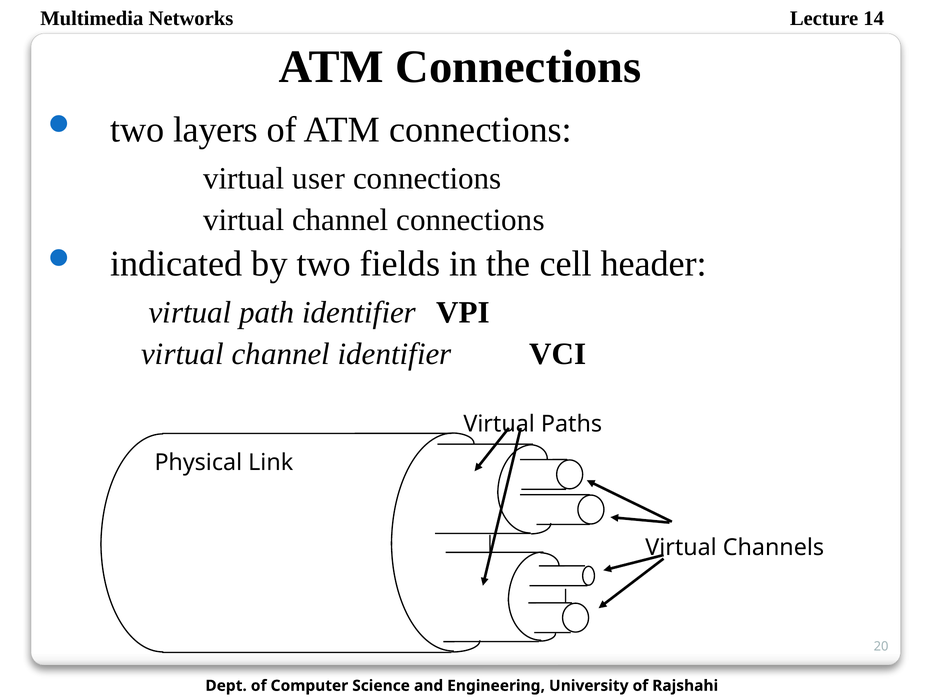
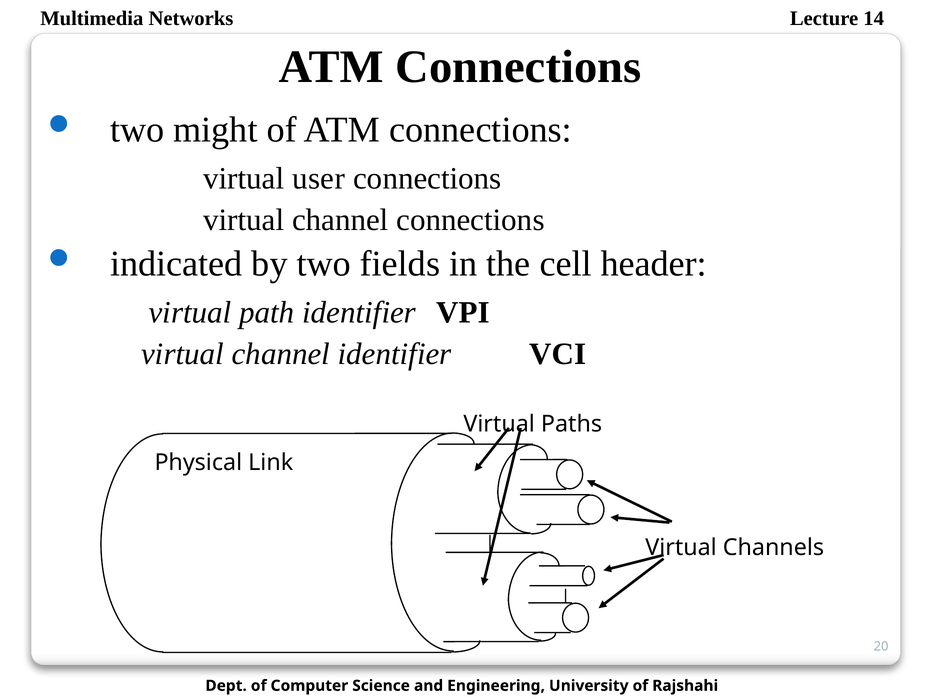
layers: layers -> might
